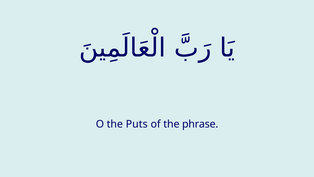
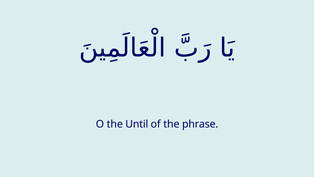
Puts: Puts -> Until
